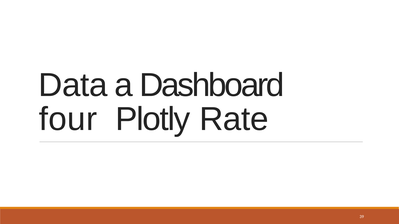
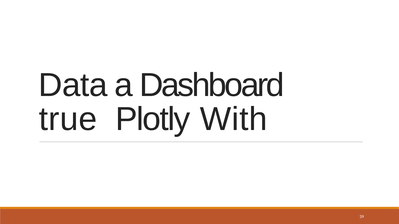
four: four -> true
Rate: Rate -> With
